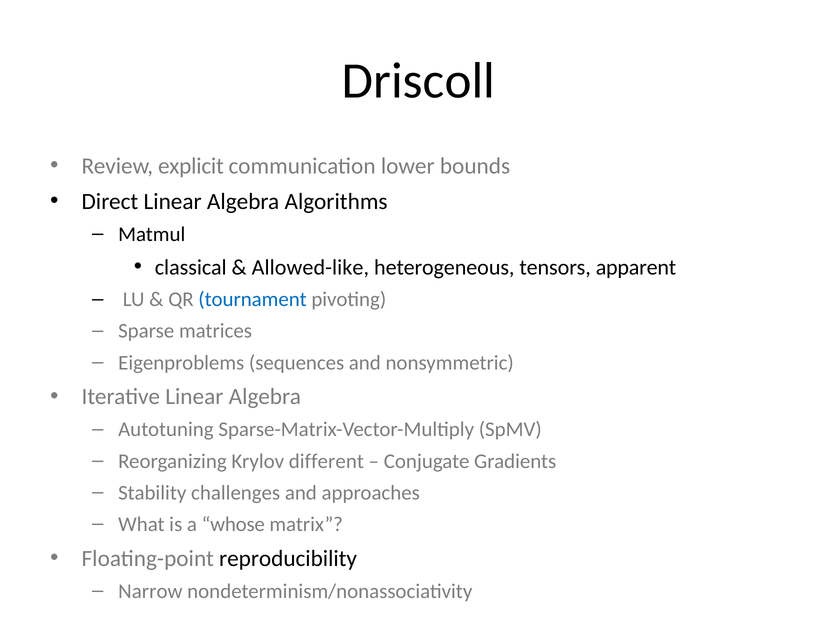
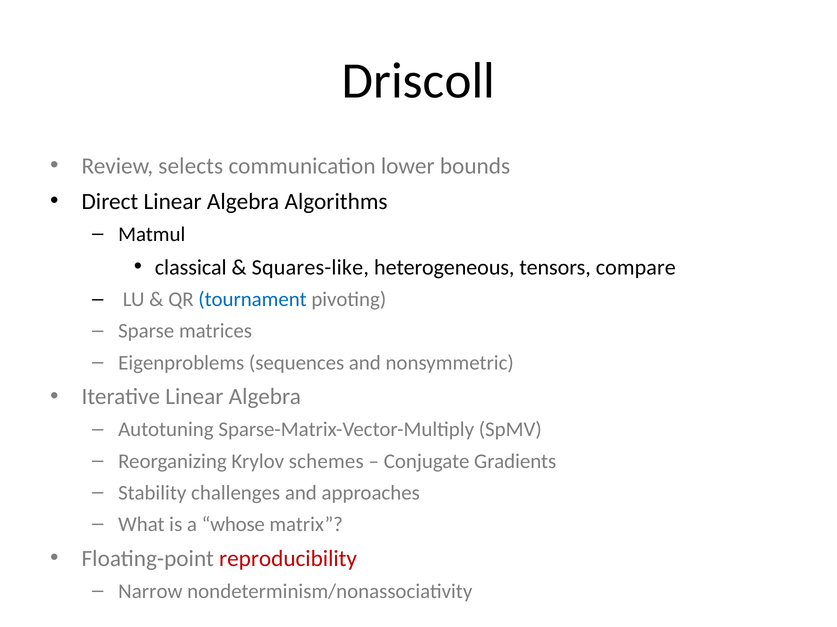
explicit: explicit -> selects
Allowed-like: Allowed-like -> Squares-like
apparent: apparent -> compare
different: different -> schemes
reproducibility colour: black -> red
